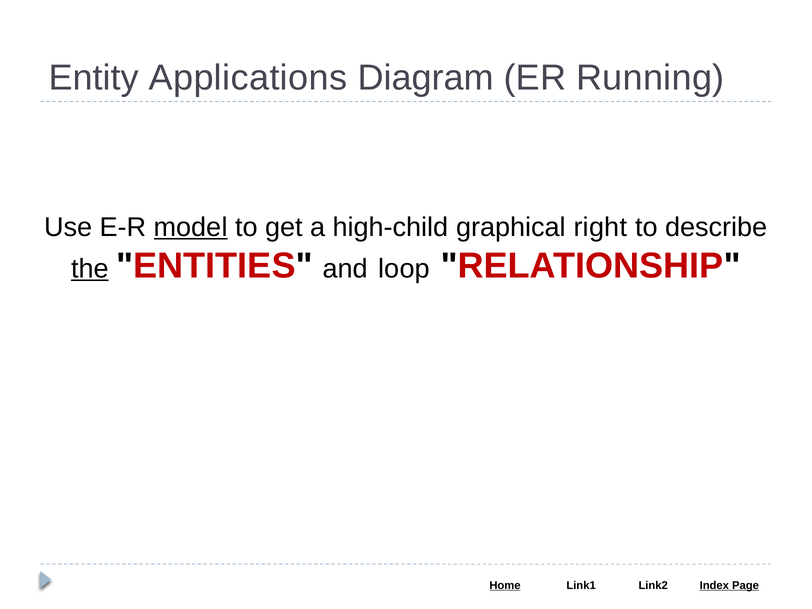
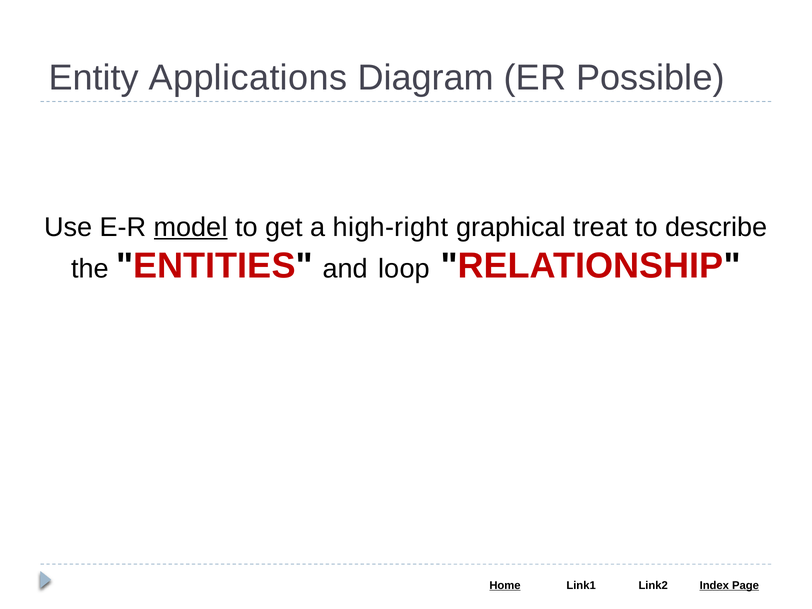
Running: Running -> Possible
high-child: high-child -> high-right
right: right -> treat
the underline: present -> none
